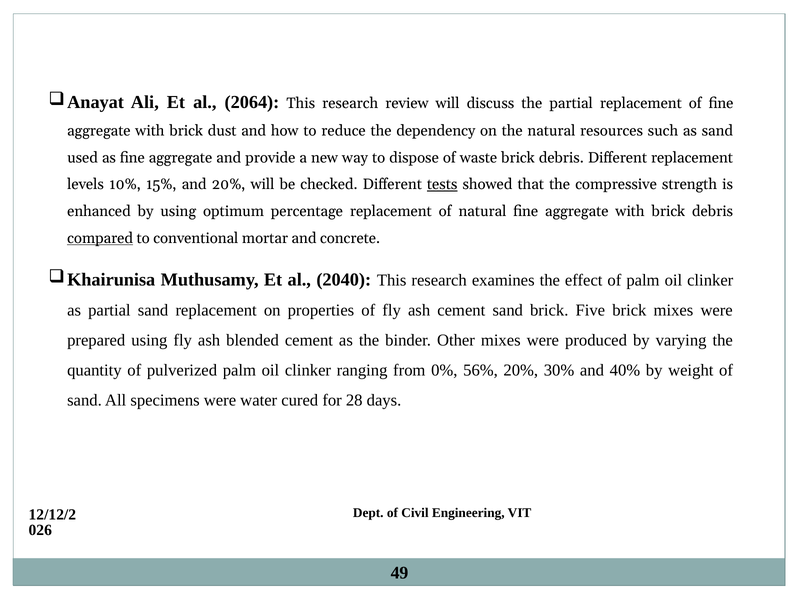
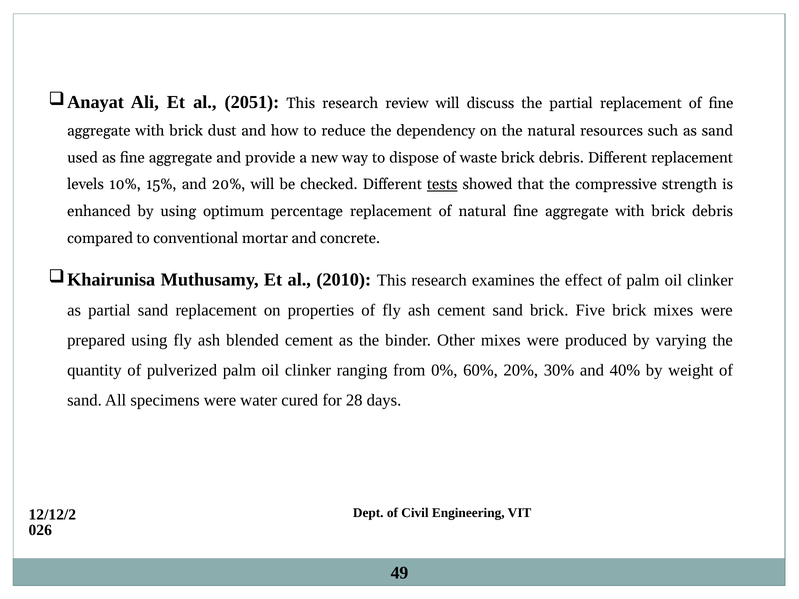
2064: 2064 -> 2051
compared underline: present -> none
2040: 2040 -> 2010
56%: 56% -> 60%
